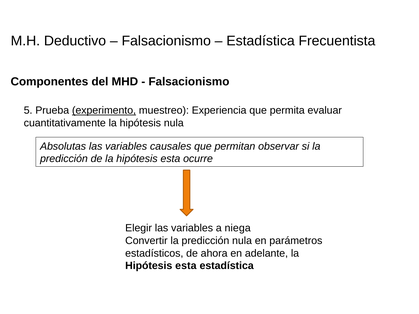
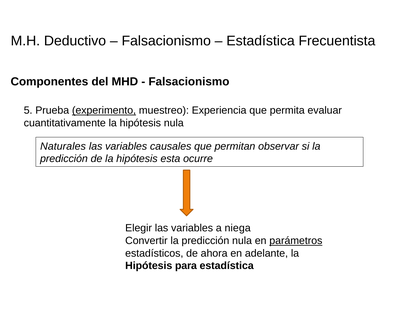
Absolutas: Absolutas -> Naturales
parámetros underline: none -> present
esta at (186, 266): esta -> para
